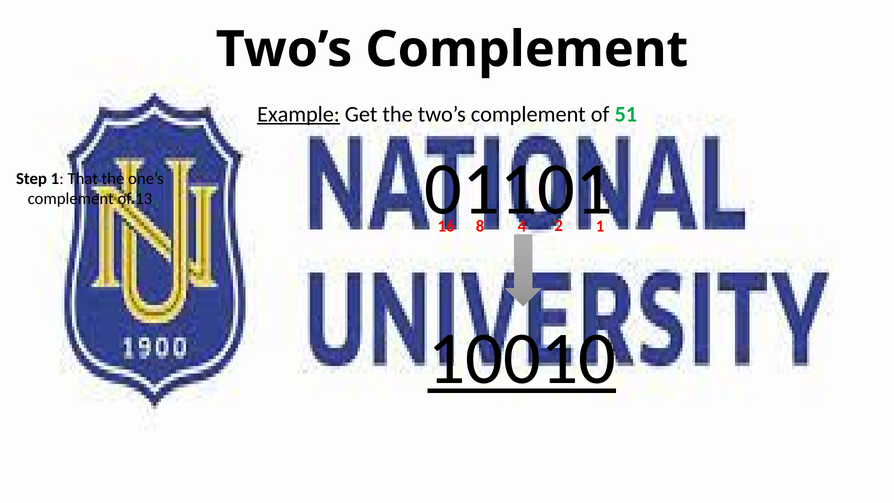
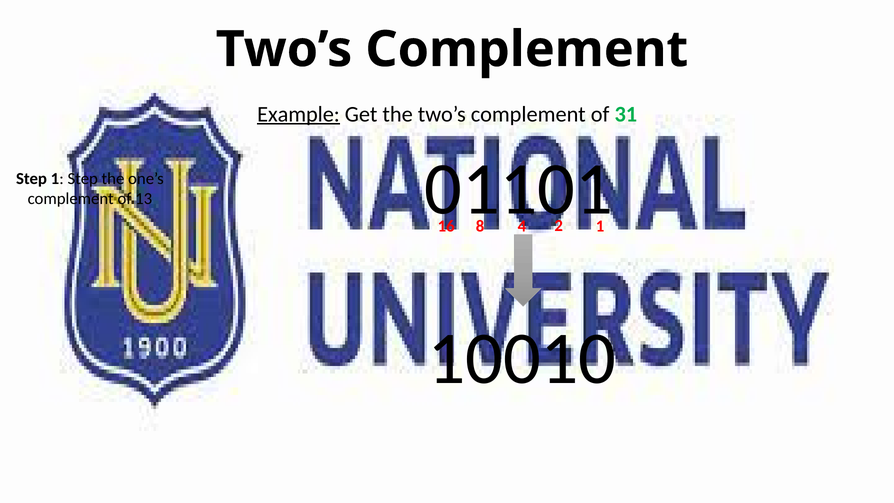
51: 51 -> 31
1 That: That -> Step
10010 underline: present -> none
